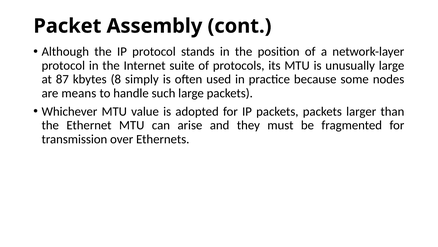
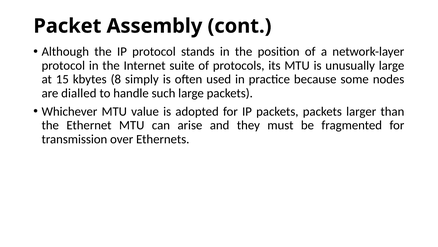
87: 87 -> 15
means: means -> dialled
